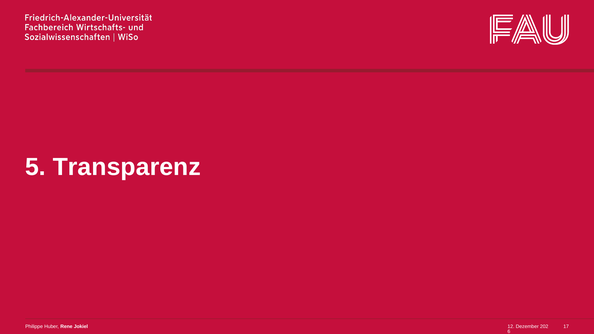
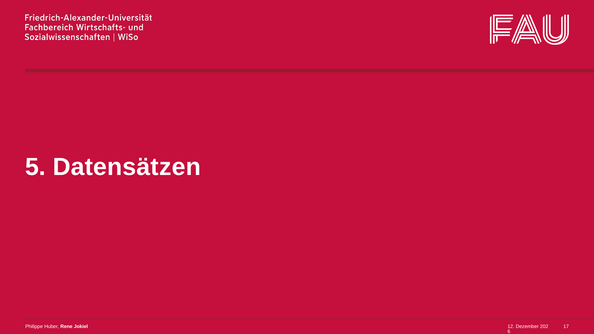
Transparenz: Transparenz -> Datensätzen
